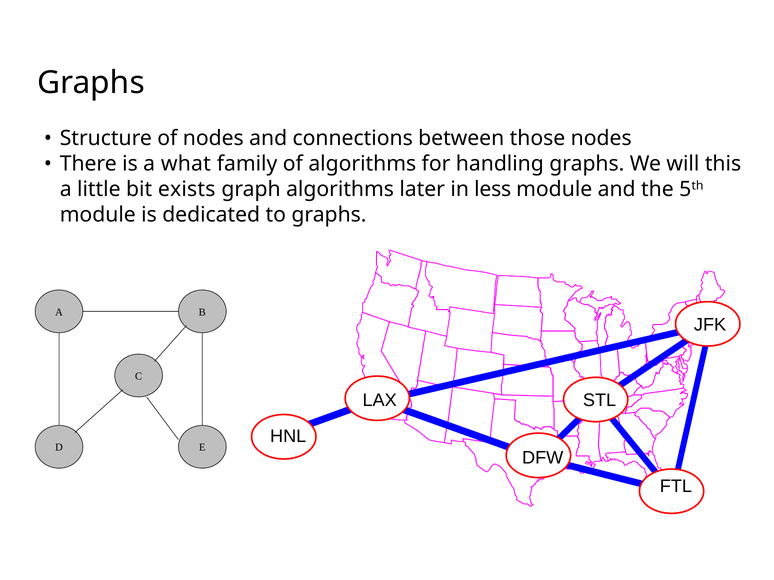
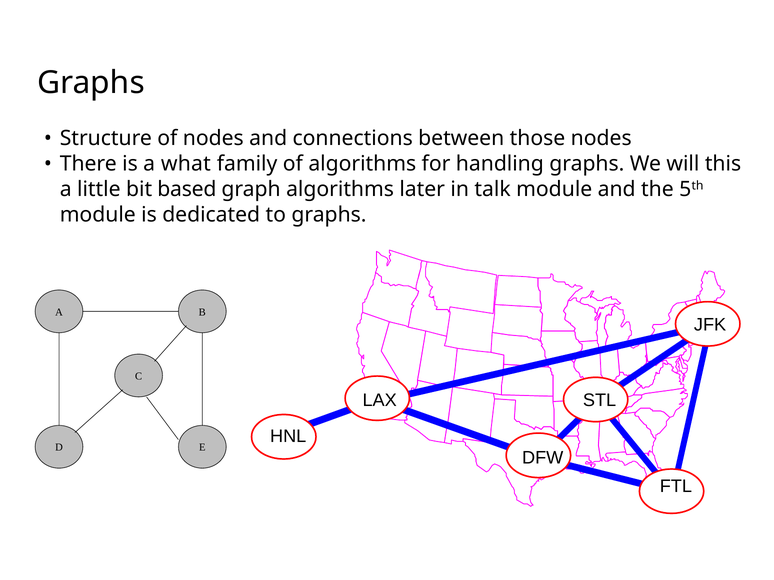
exists: exists -> based
less: less -> talk
